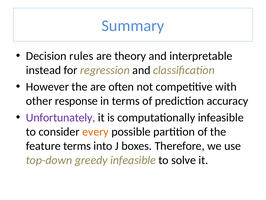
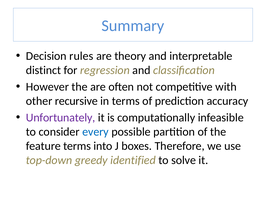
instead: instead -> distinct
response: response -> recursive
every colour: orange -> blue
greedy infeasible: infeasible -> identified
